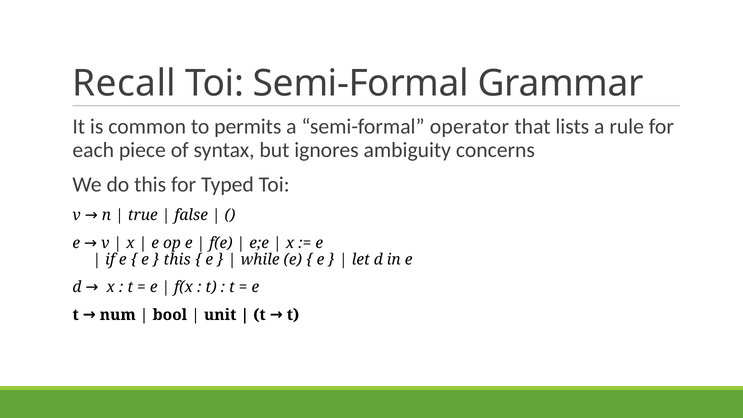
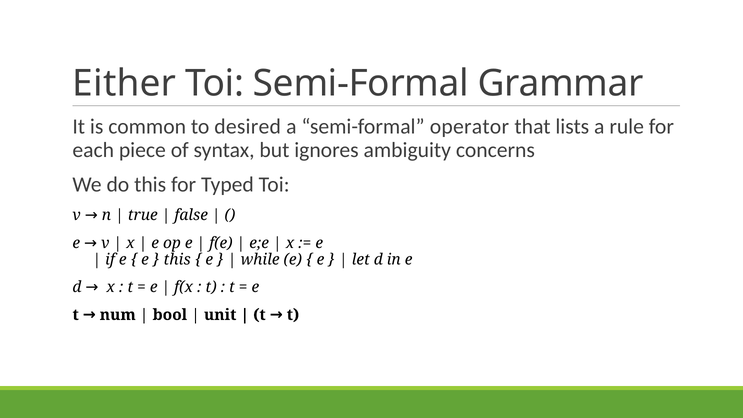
Recall: Recall -> Either
permits: permits -> desired
